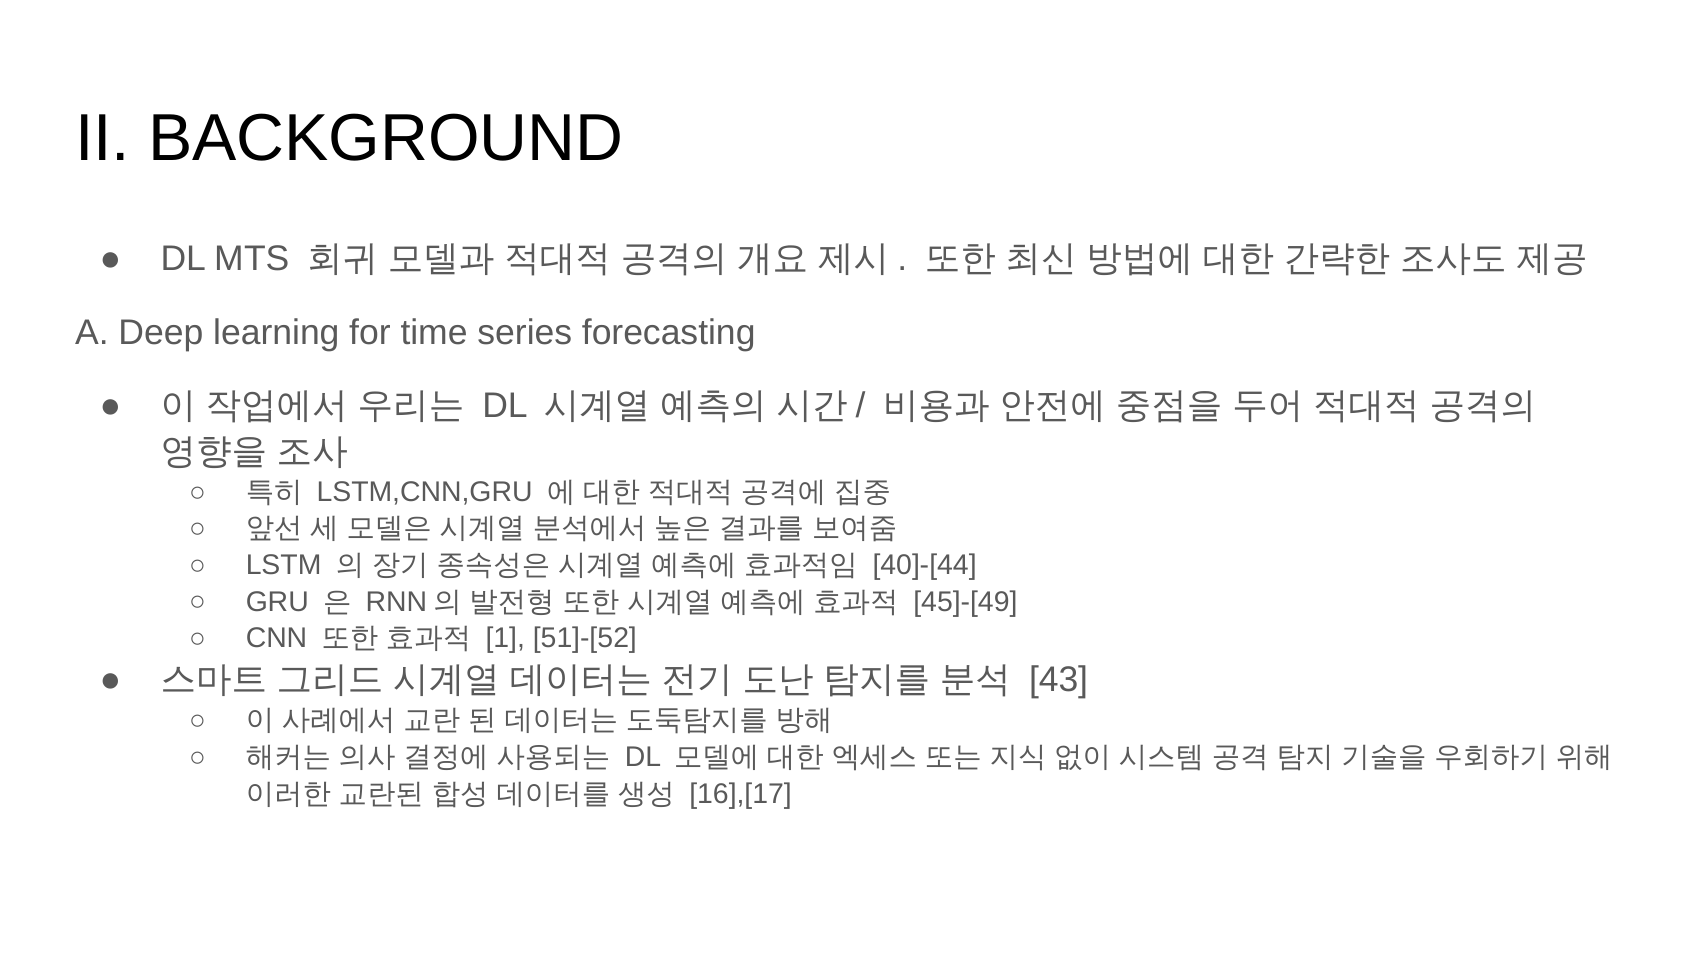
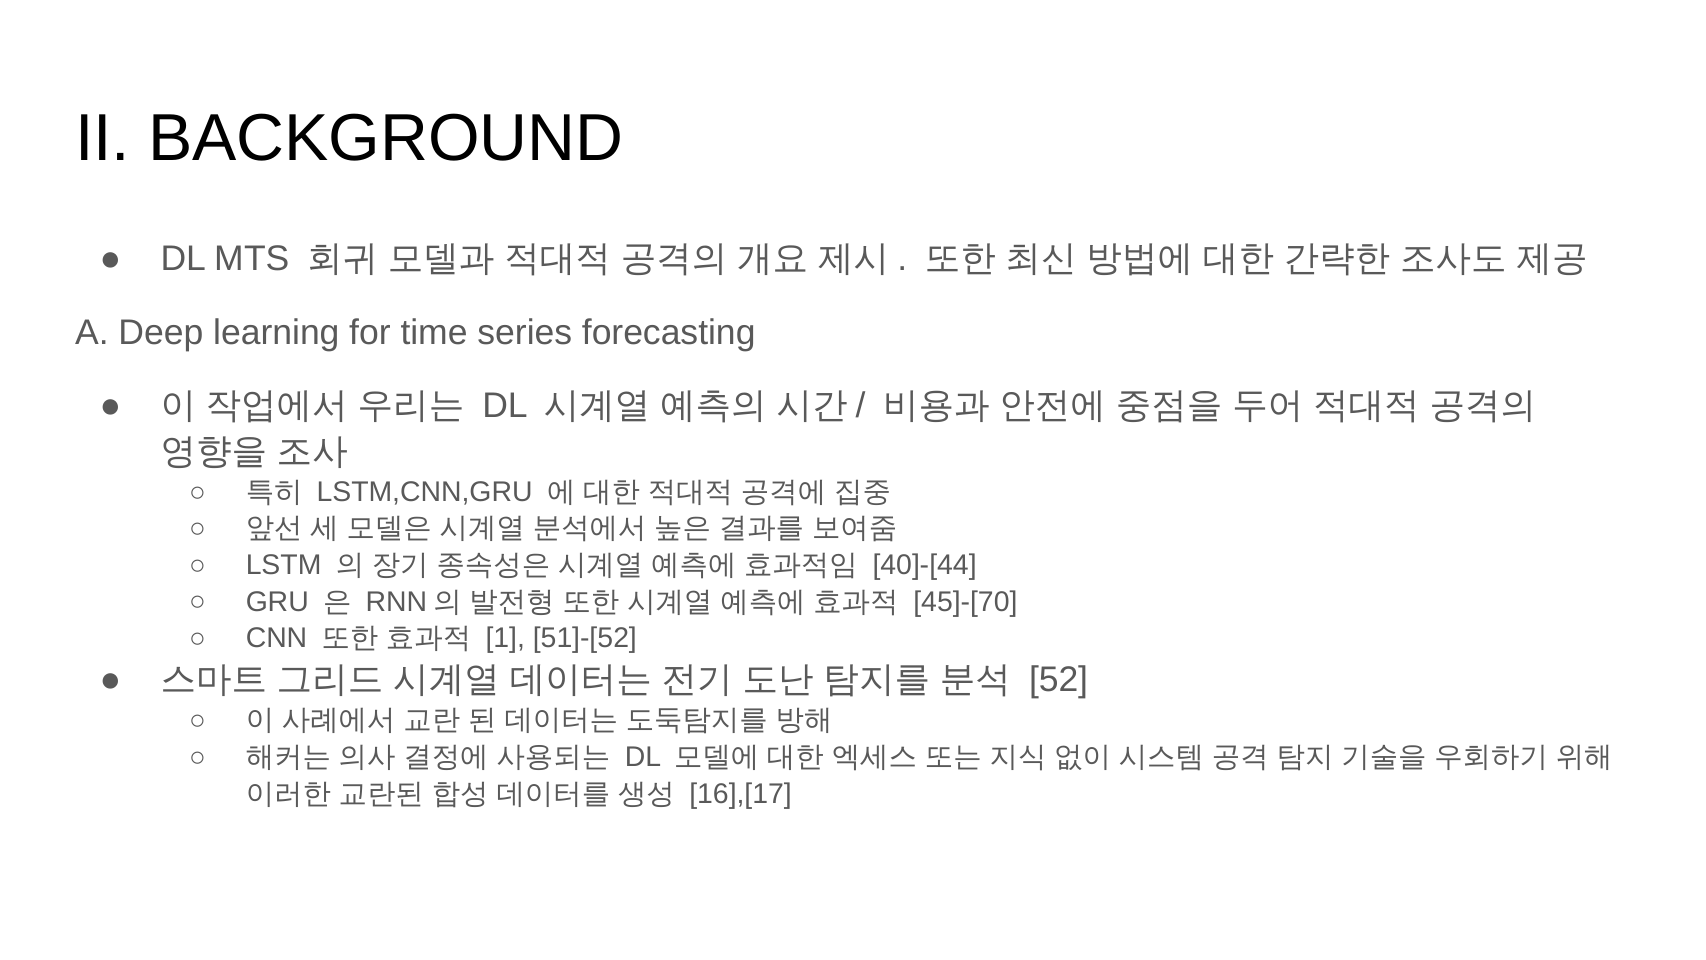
45]-[49: 45]-[49 -> 45]-[70
43: 43 -> 52
